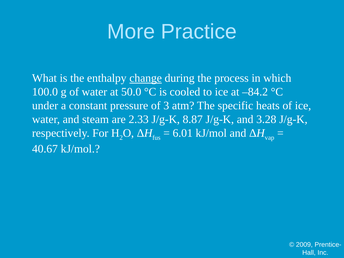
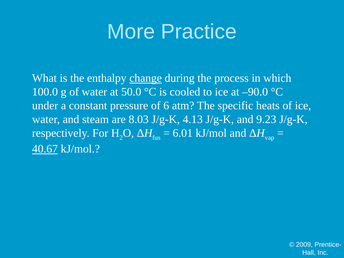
–84.2: –84.2 -> –90.0
3: 3 -> 6
2.33: 2.33 -> 8.03
8.87: 8.87 -> 4.13
3.28: 3.28 -> 9.23
40.67 underline: none -> present
